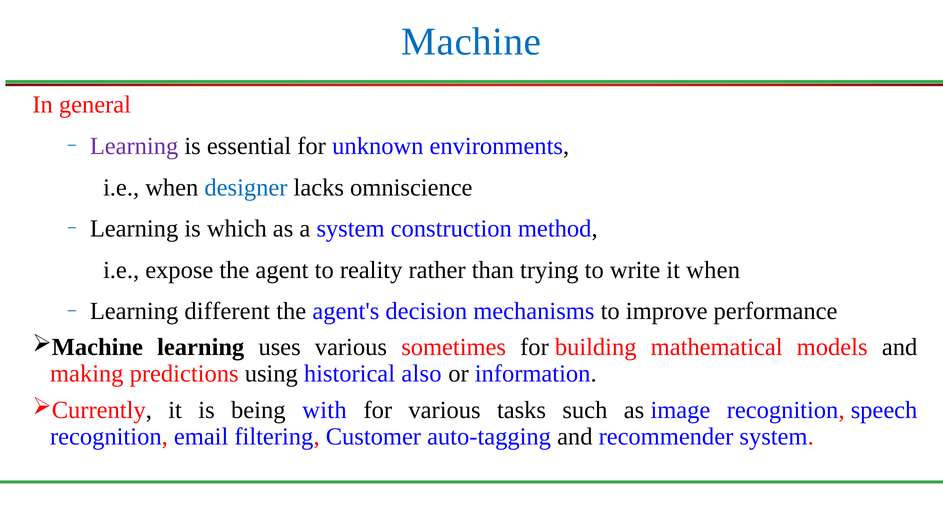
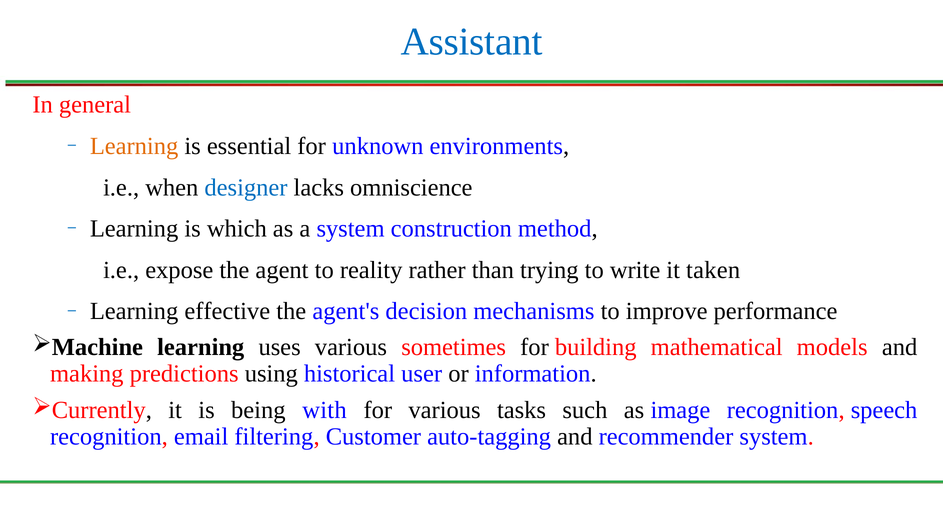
Machine: Machine -> Assistant
Learning at (134, 146) colour: purple -> orange
it when: when -> taken
different: different -> effective
also: also -> user
